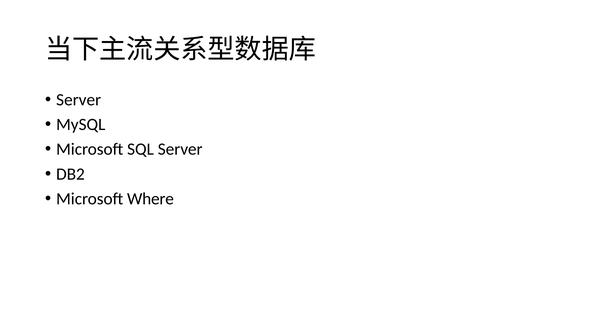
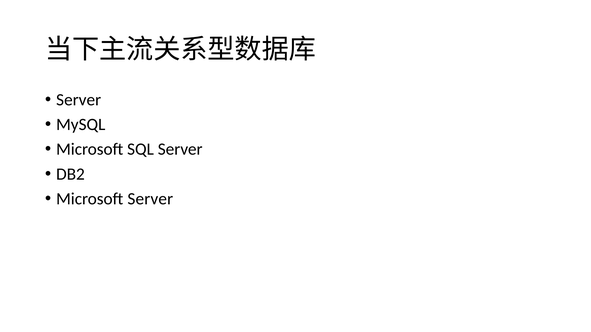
Microsoft Where: Where -> Server
